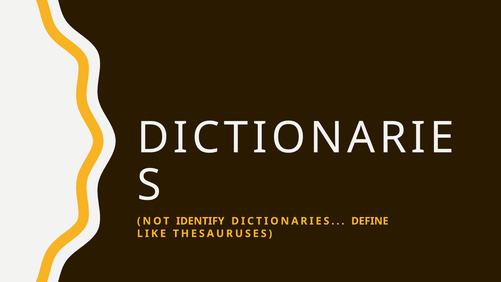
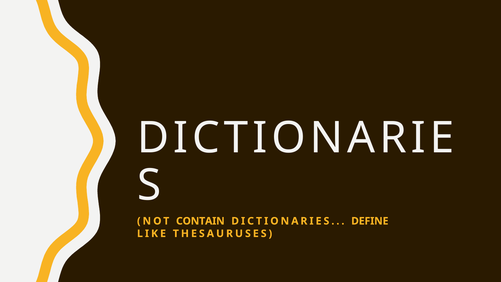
IDENTIFY: IDENTIFY -> CONTAIN
